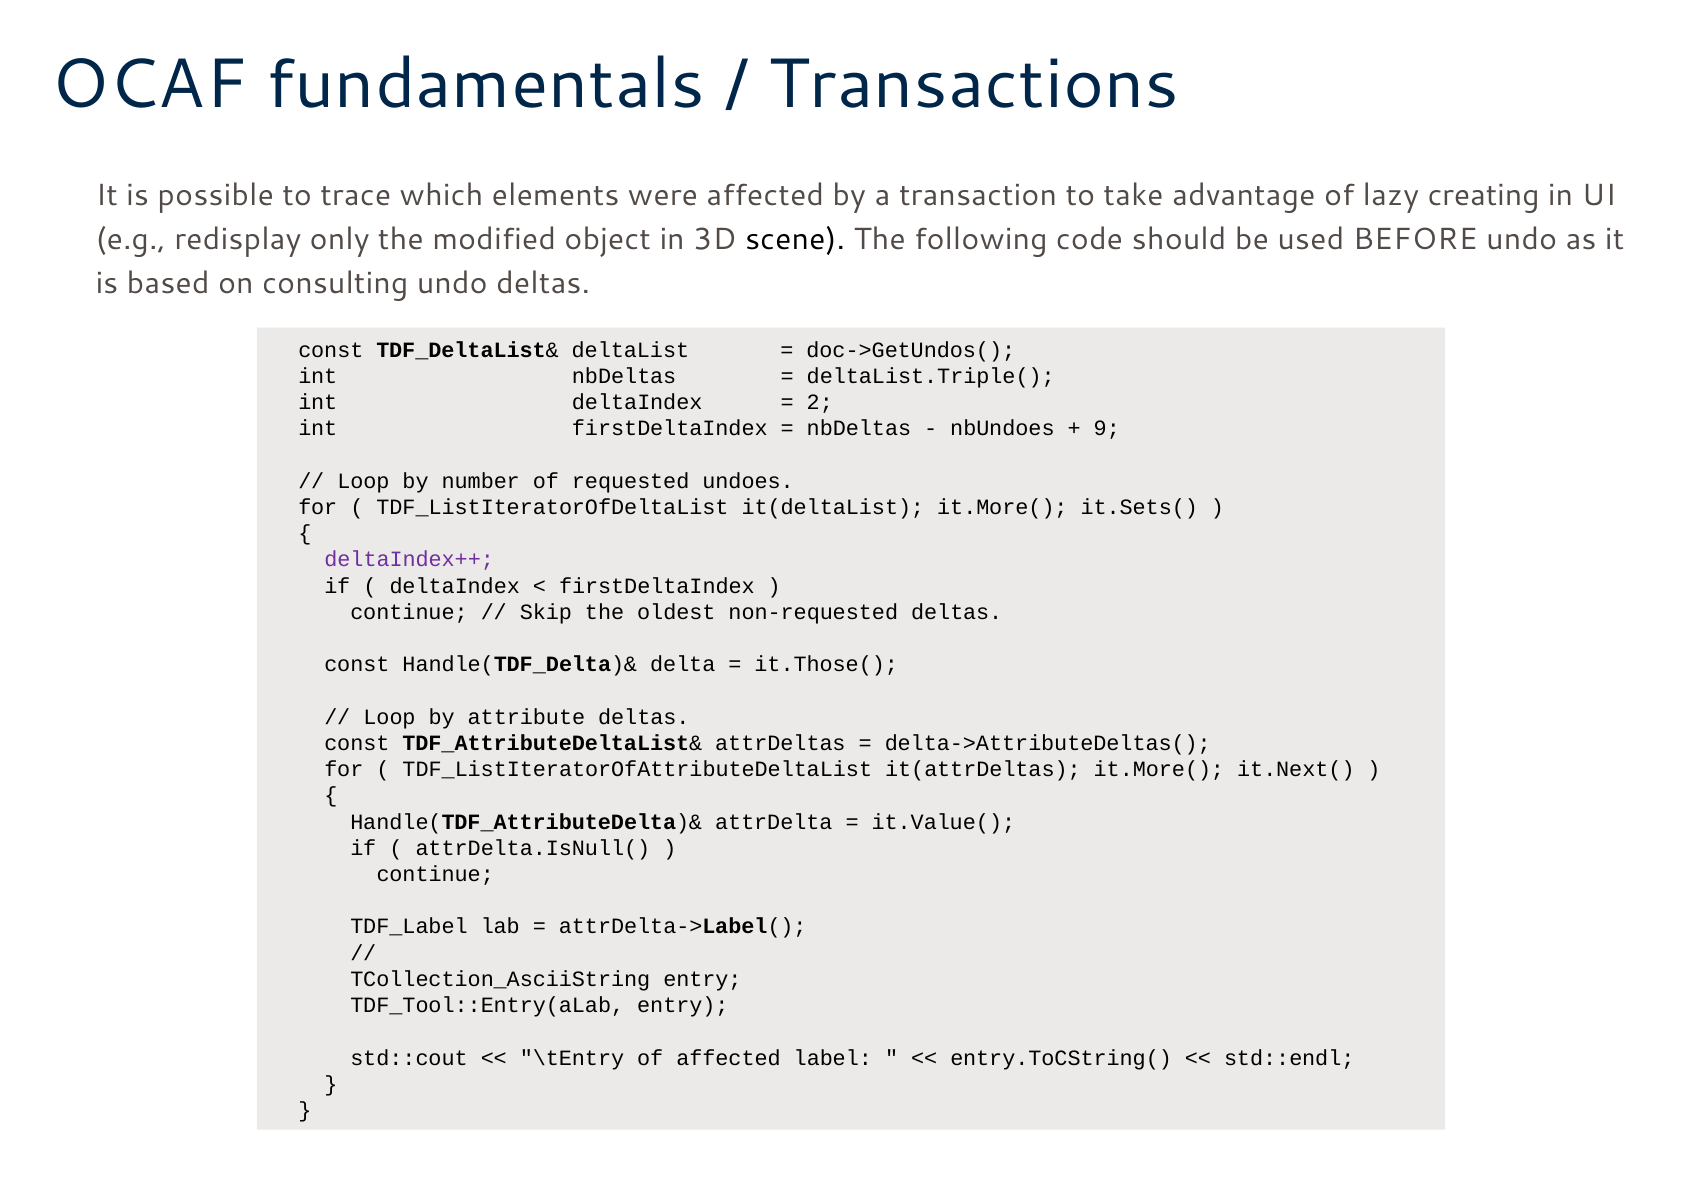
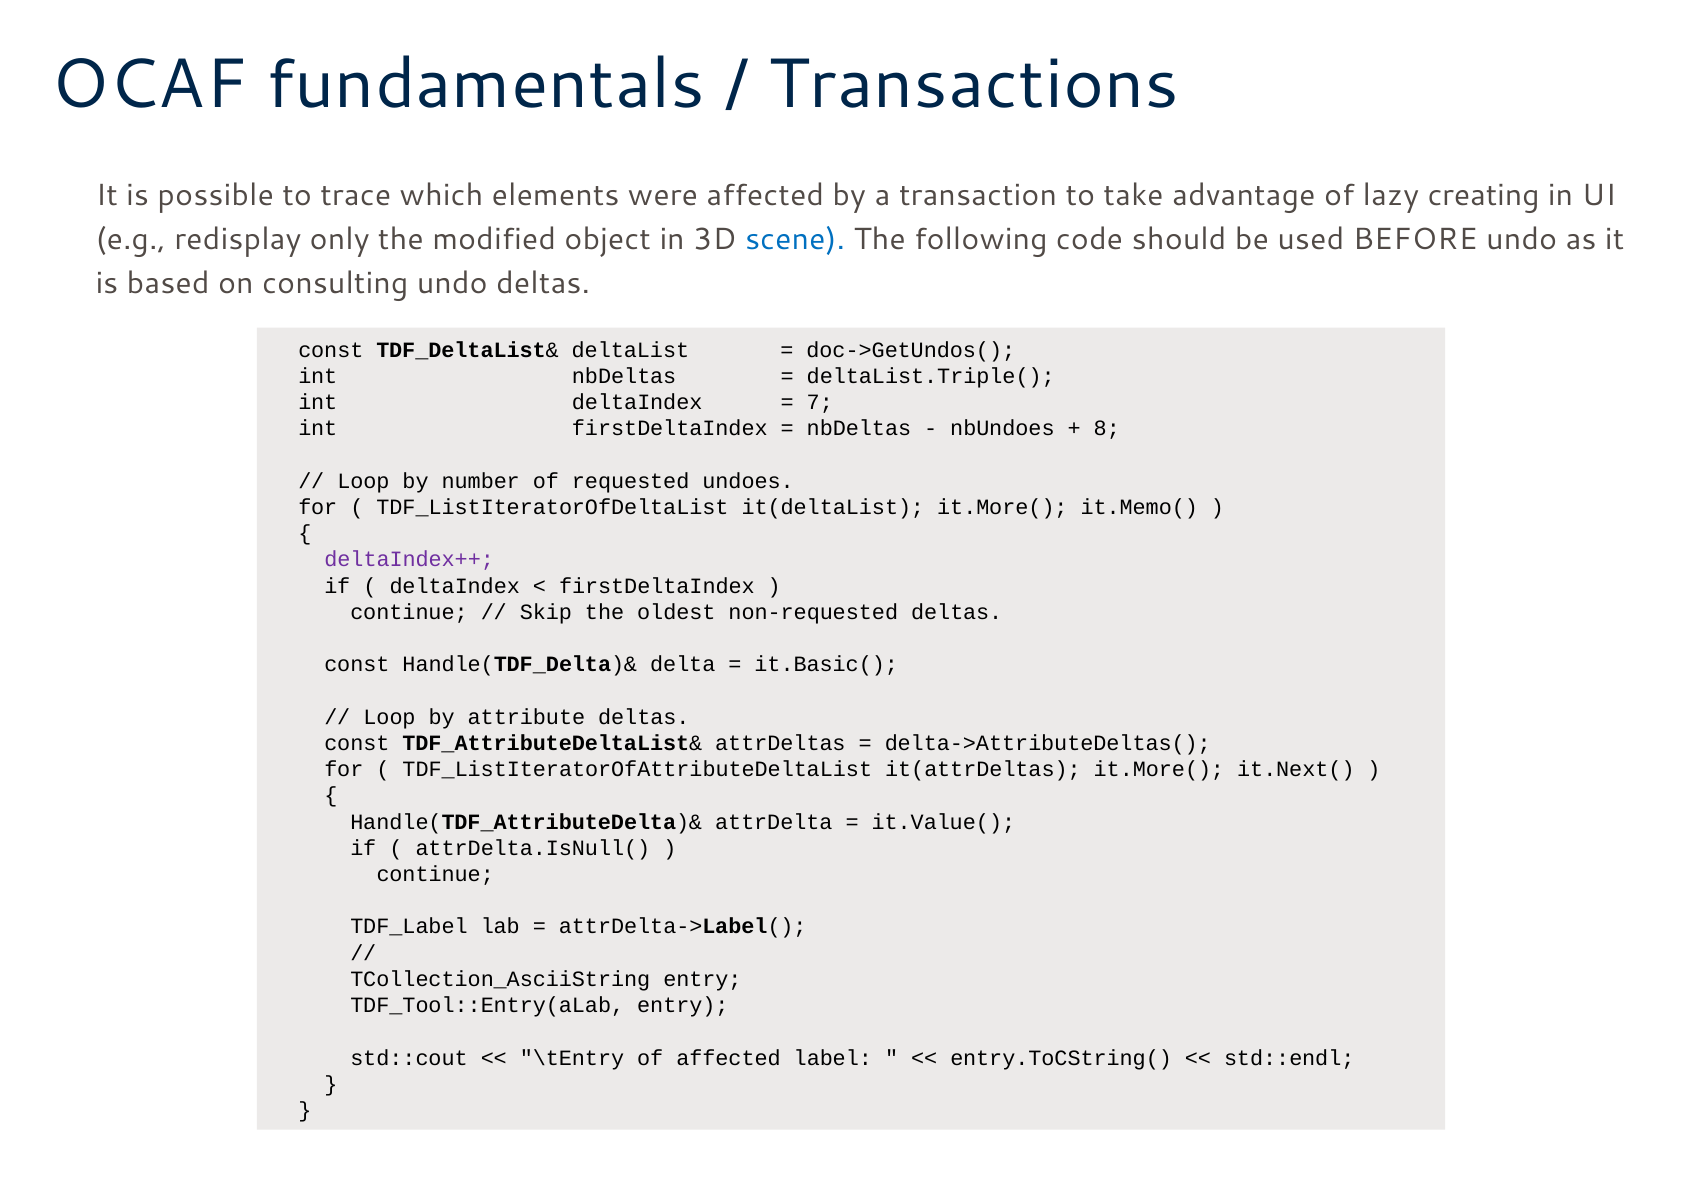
scene colour: black -> blue
2: 2 -> 7
9: 9 -> 8
it.Sets(: it.Sets( -> it.Memo(
it.Those(: it.Those( -> it.Basic(
